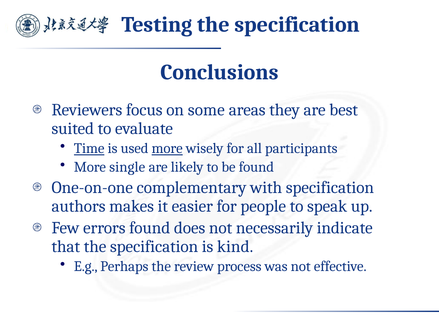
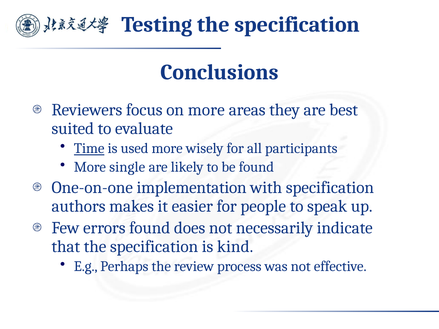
on some: some -> more
more at (167, 149) underline: present -> none
complementary: complementary -> implementation
